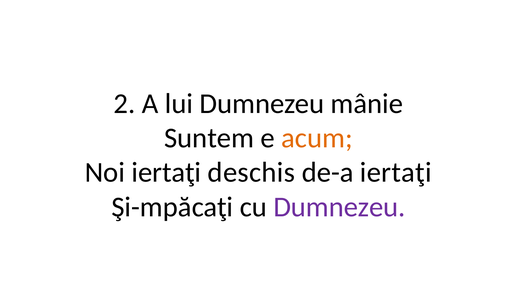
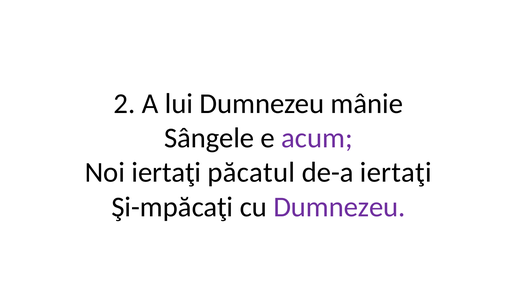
Suntem: Suntem -> Sângele
acum colour: orange -> purple
deschis: deschis -> păcatul
